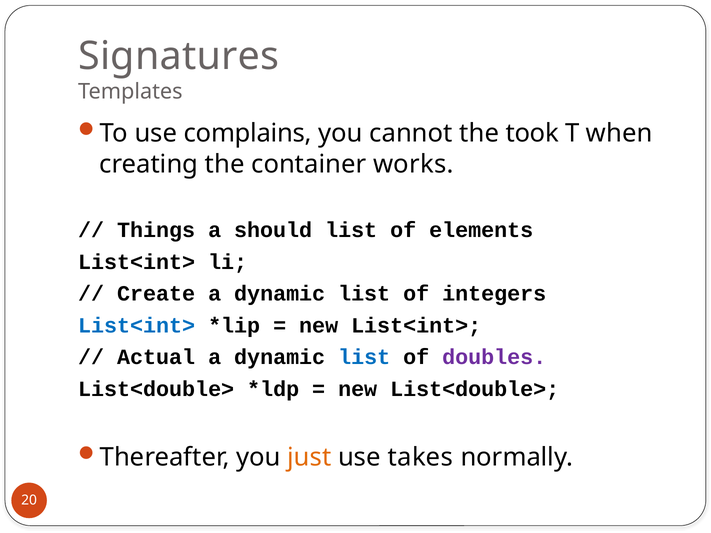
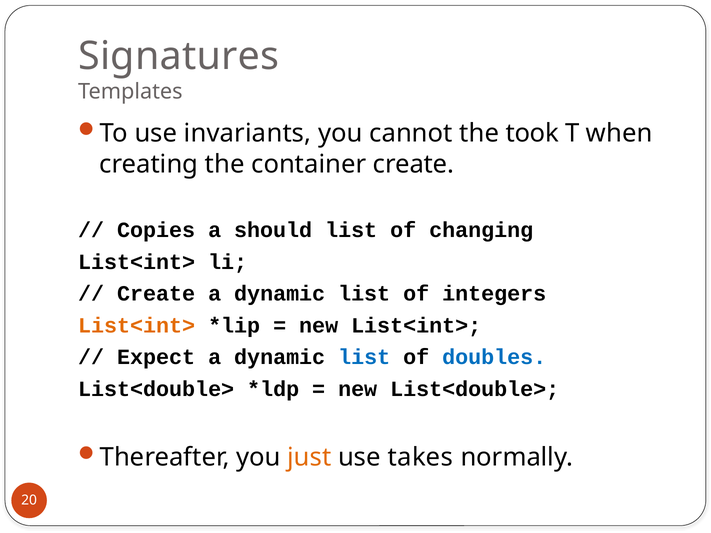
complains: complains -> invariants
container works: works -> create
Things: Things -> Copies
elements: elements -> changing
List<int> at (137, 326) colour: blue -> orange
Actual: Actual -> Expect
doubles colour: purple -> blue
